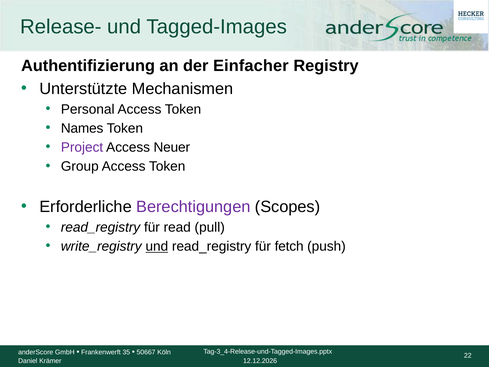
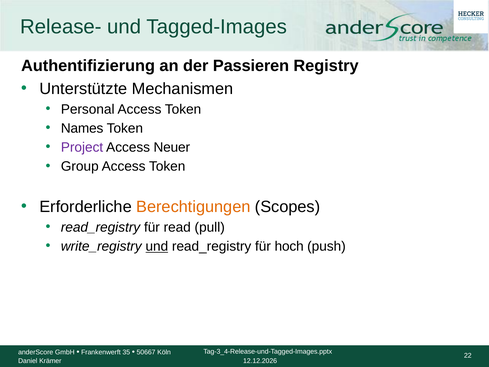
Einfacher: Einfacher -> Passieren
Berechtigungen colour: purple -> orange
fetch: fetch -> hoch
